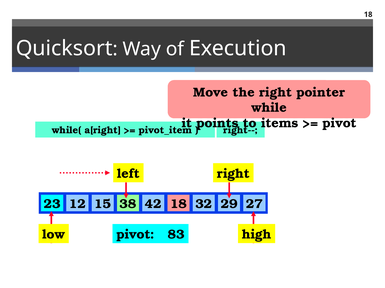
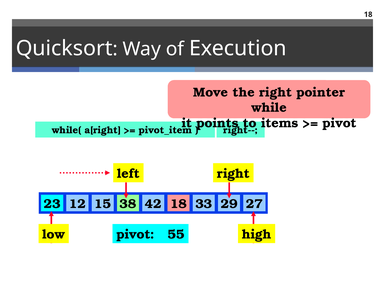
32: 32 -> 33
83: 83 -> 55
